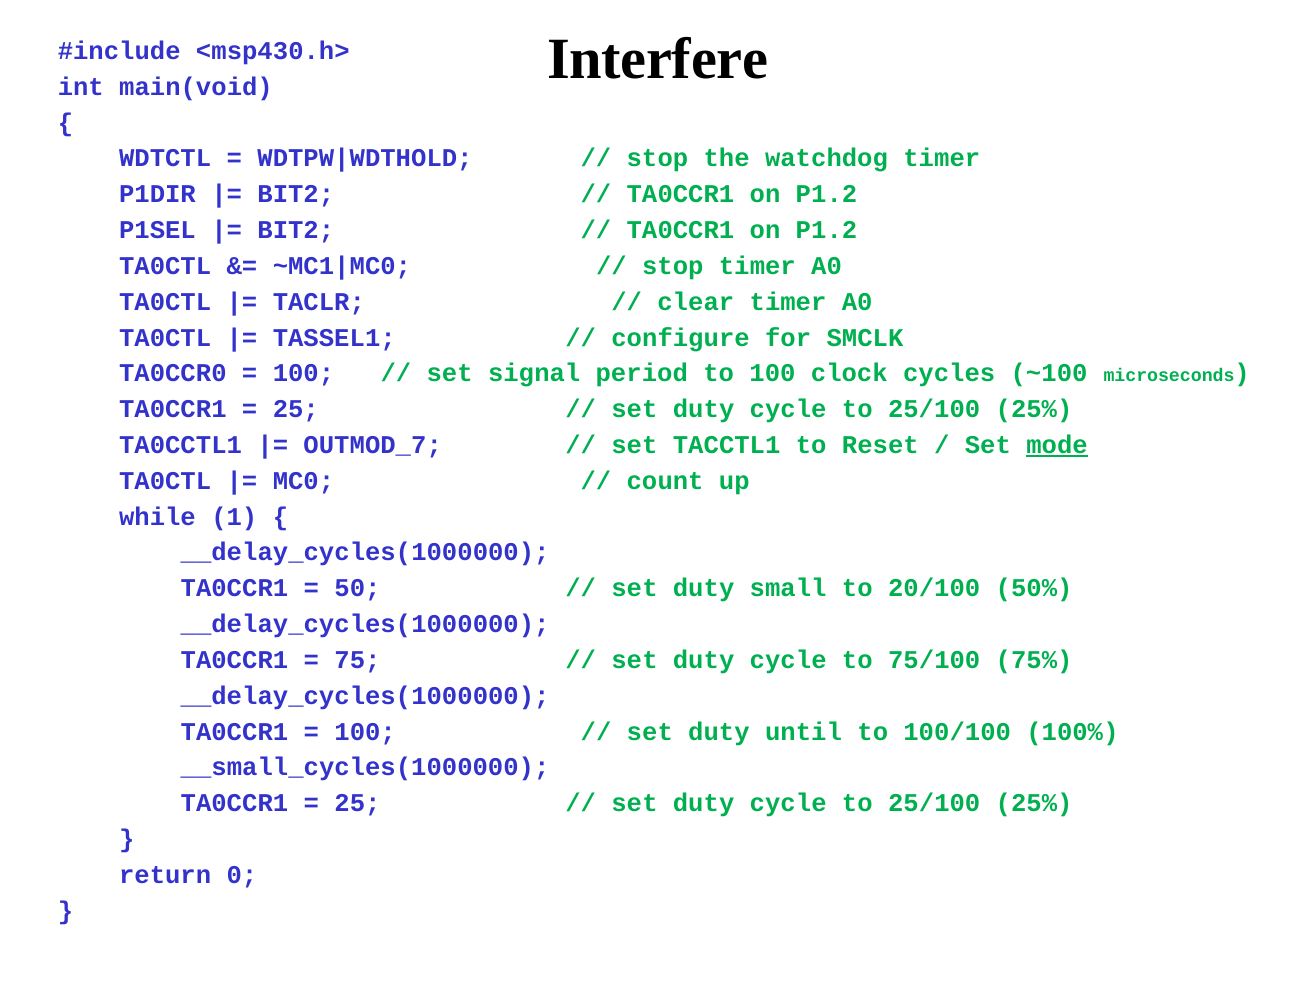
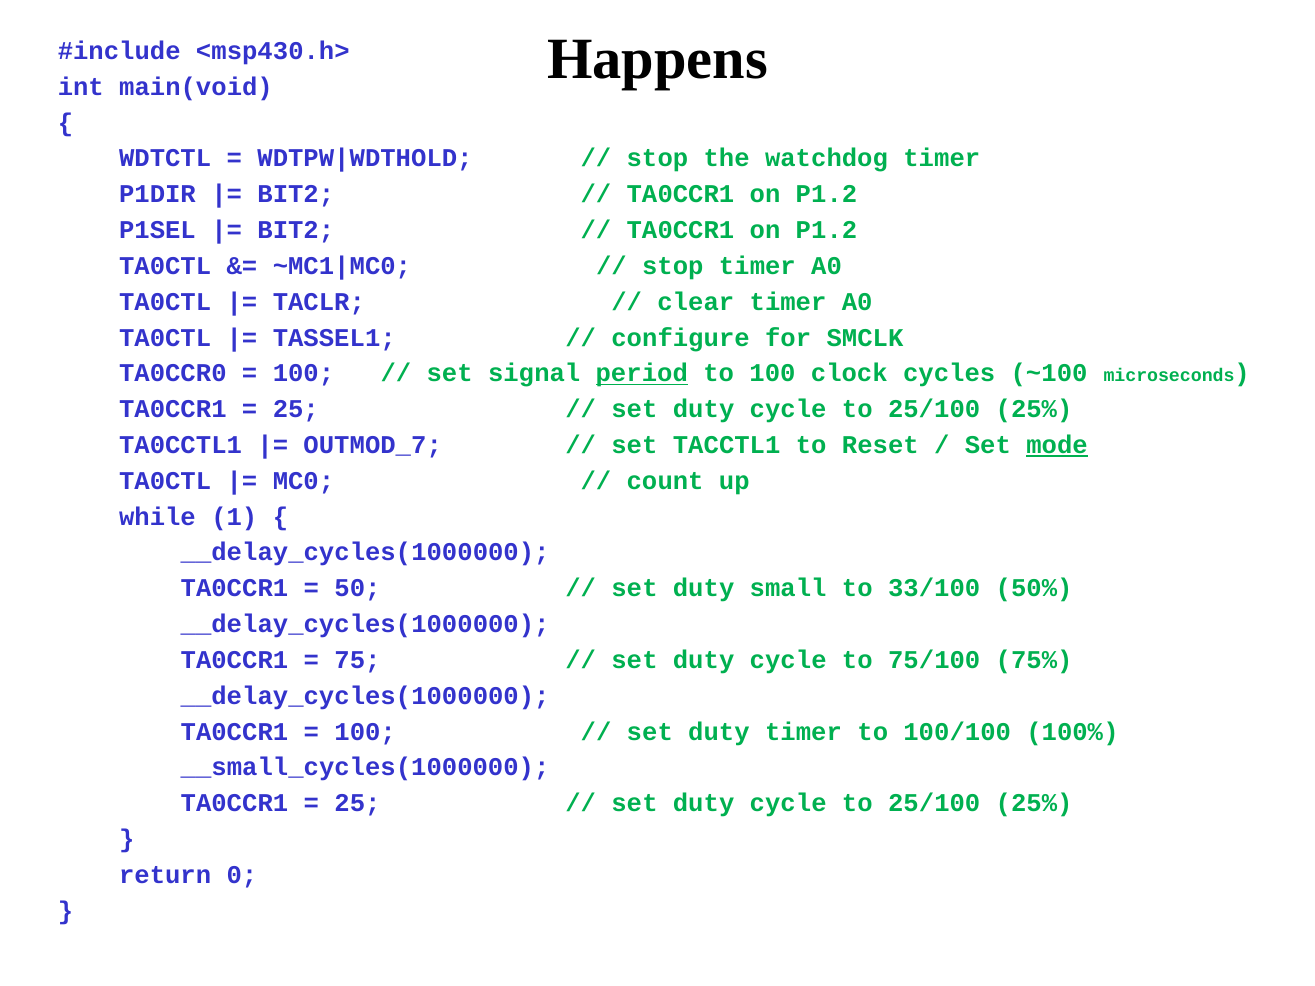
Interfere: Interfere -> Happens
period underline: none -> present
20/100: 20/100 -> 33/100
duty until: until -> timer
